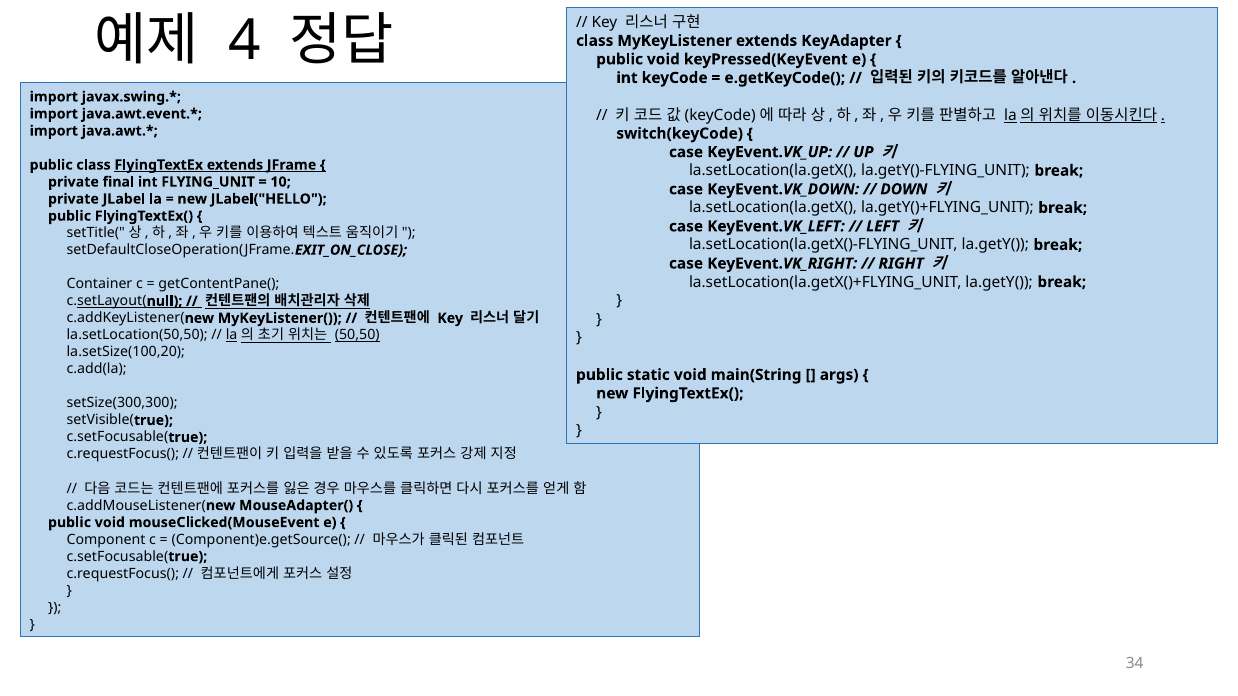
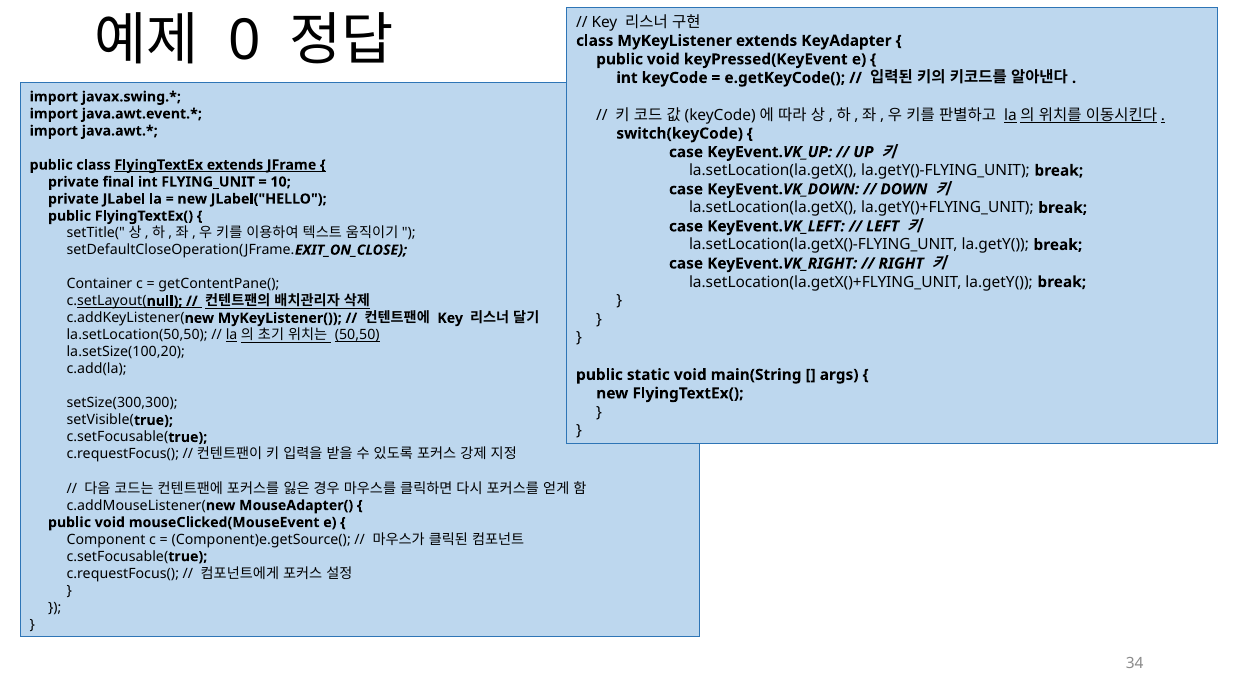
4: 4 -> 0
